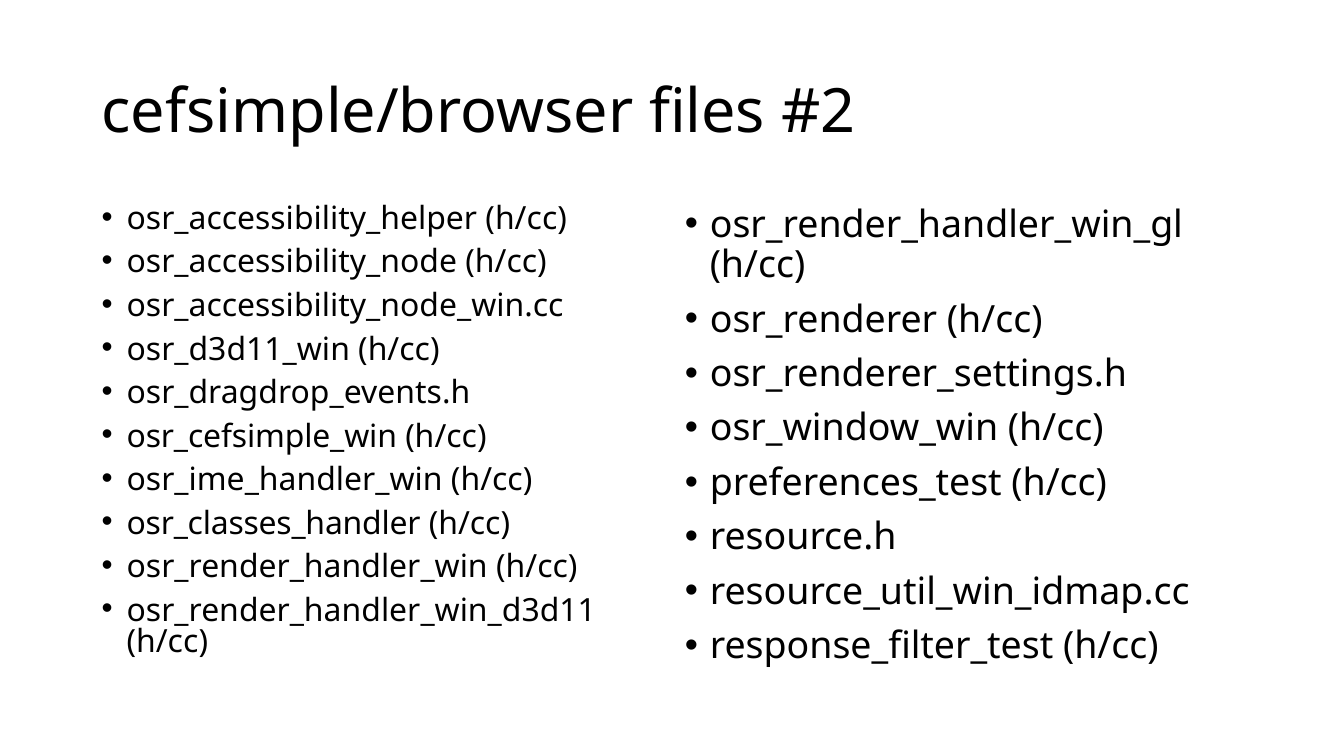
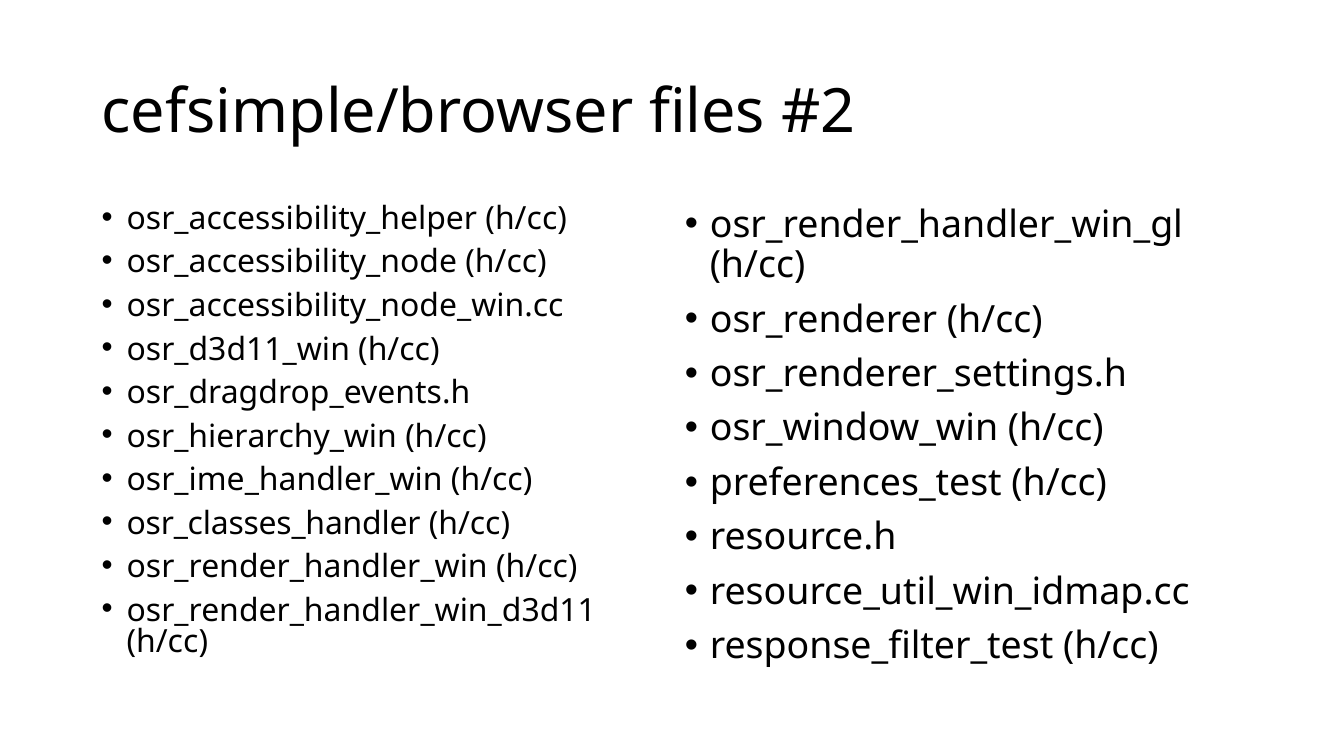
osr_cefsimple_win: osr_cefsimple_win -> osr_hierarchy_win
